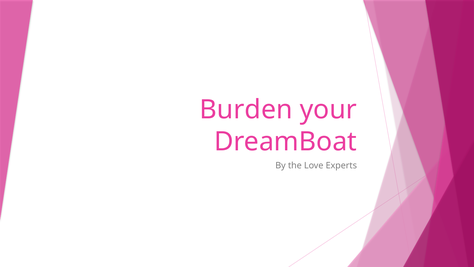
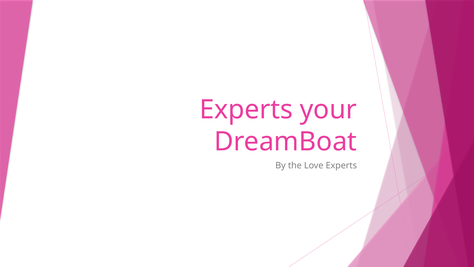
Burden at (246, 110): Burden -> Experts
